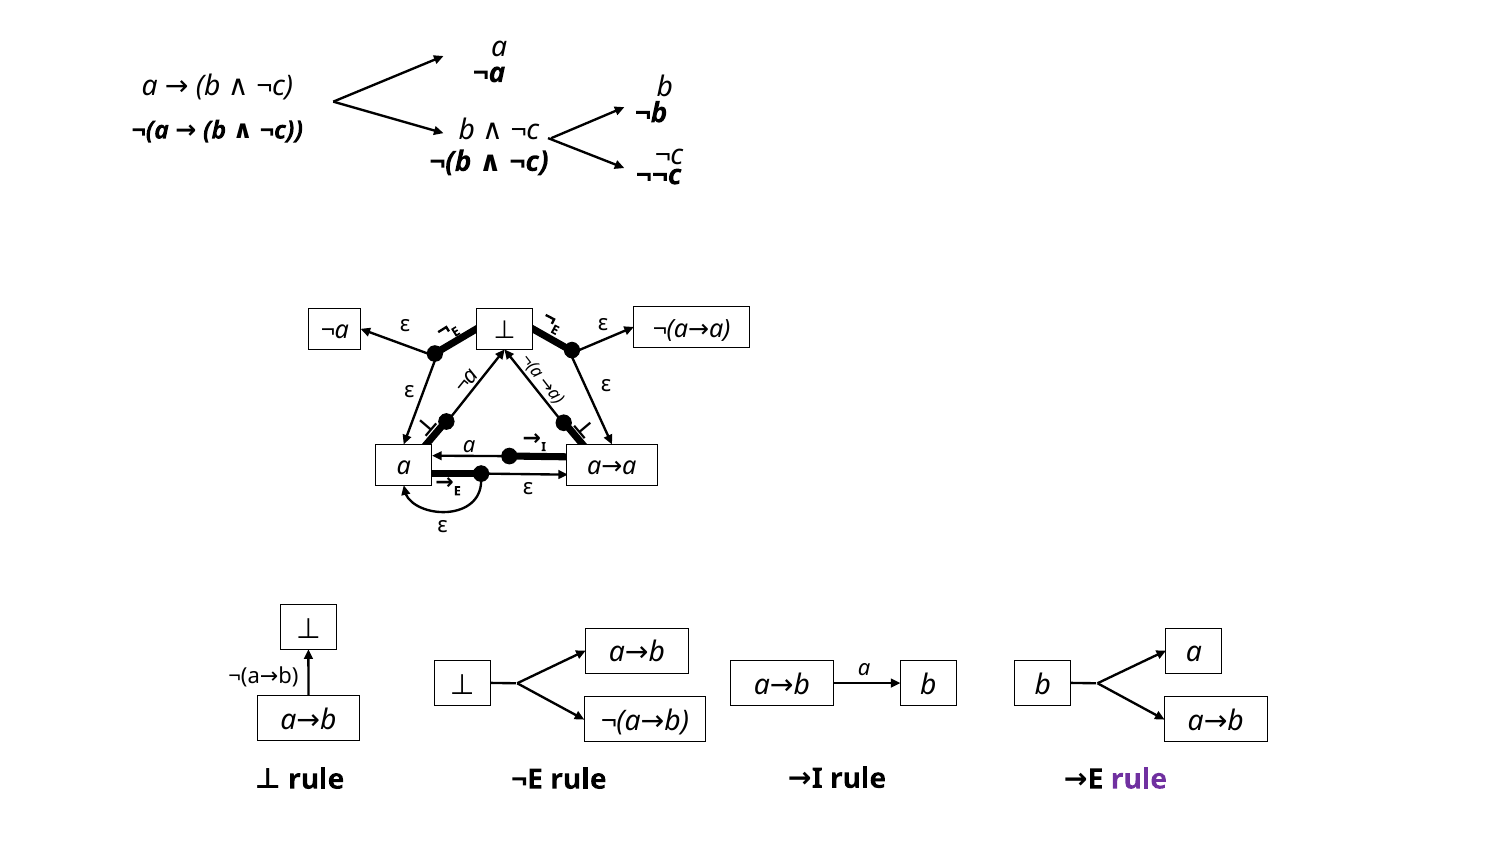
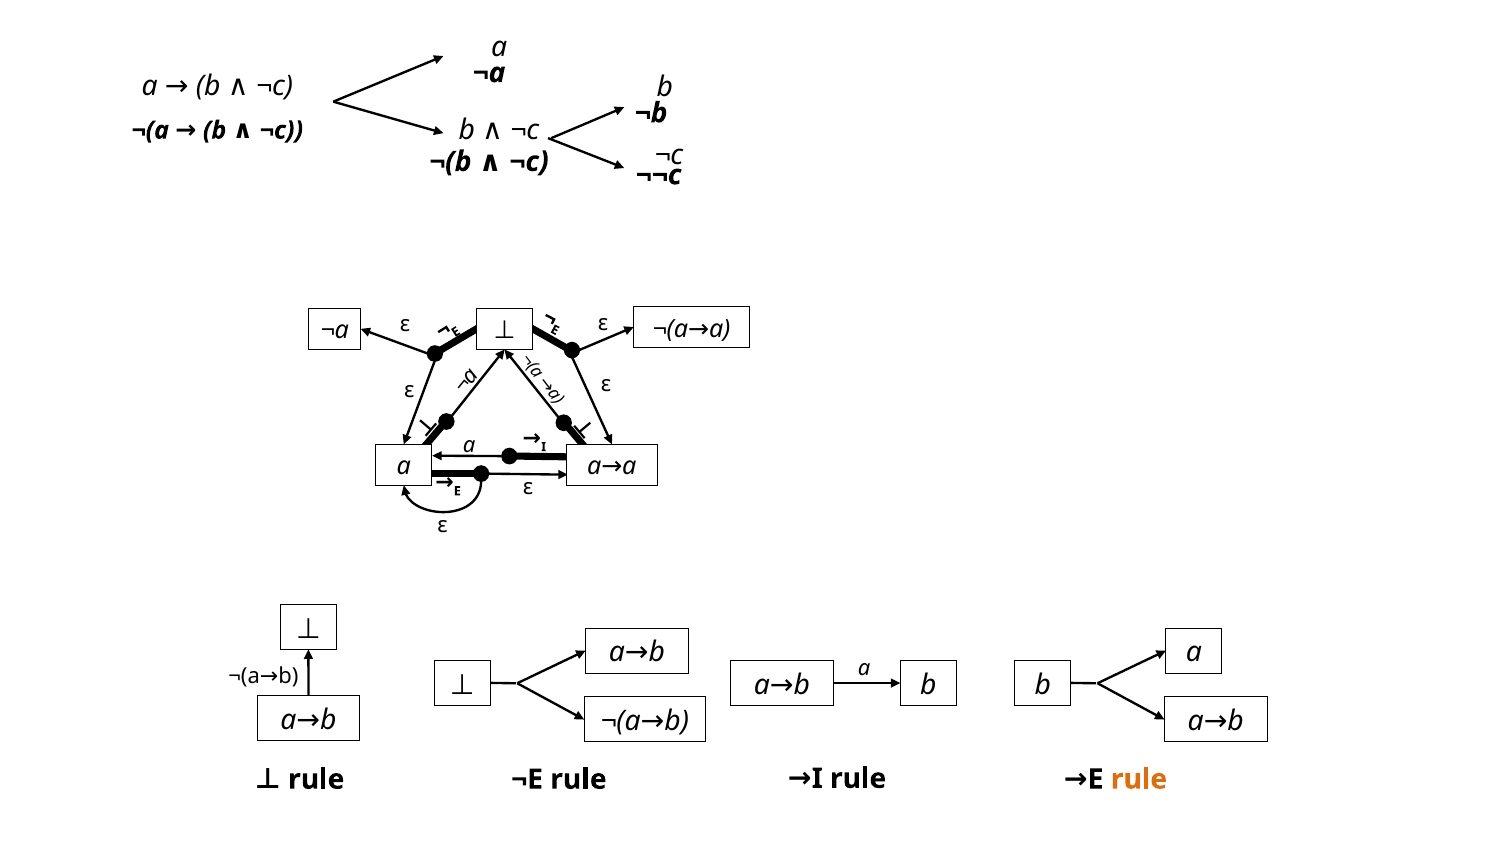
rule at (1139, 779) colour: purple -> orange
